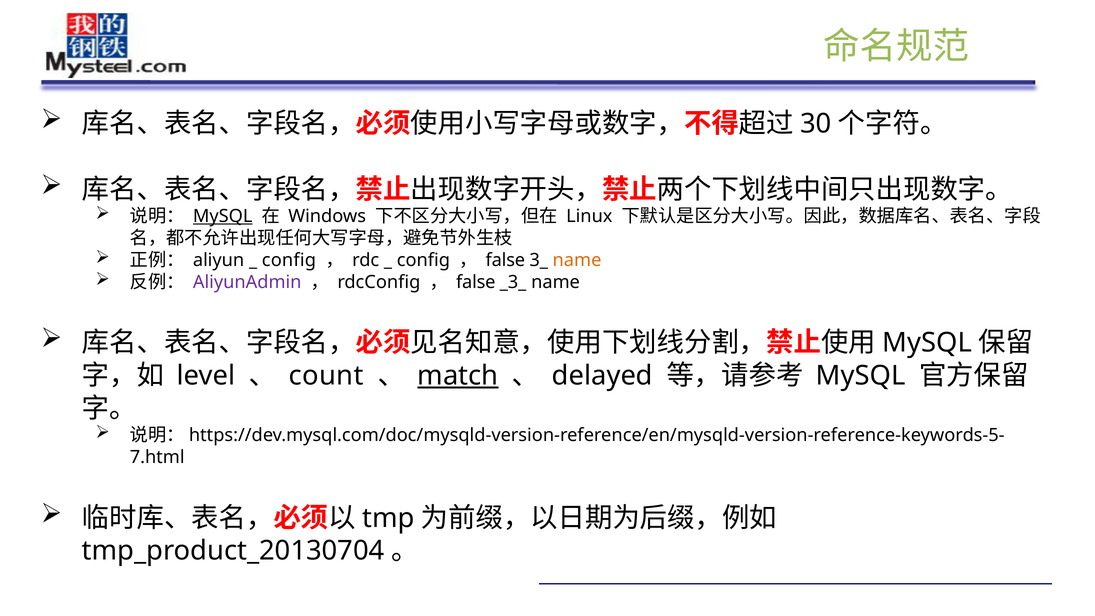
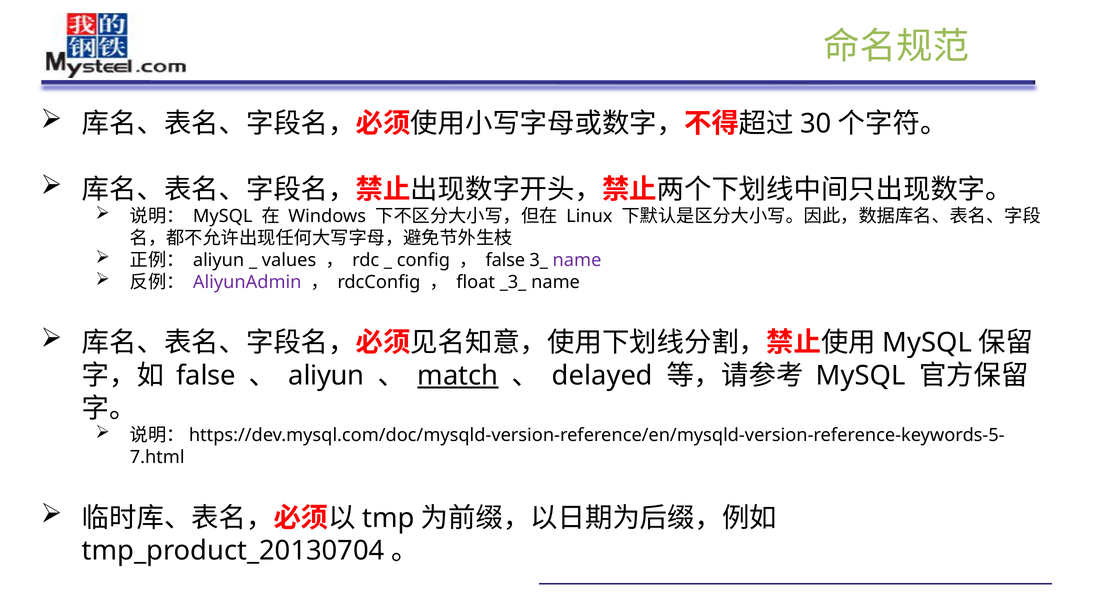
MySQL at (223, 216) underline: present -> none
config at (289, 260): config -> values
name at (577, 260) colour: orange -> purple
false at (476, 282): false -> float
level at (206, 376): level -> false
count at (326, 376): count -> aliyun
